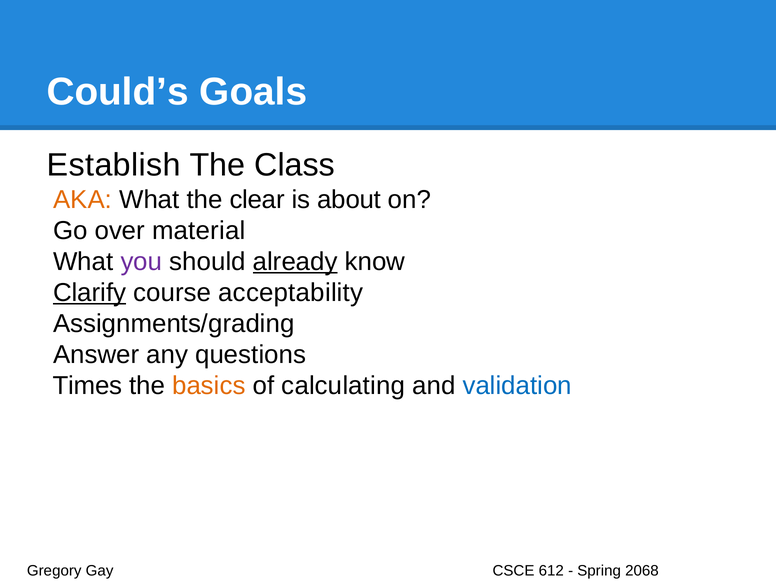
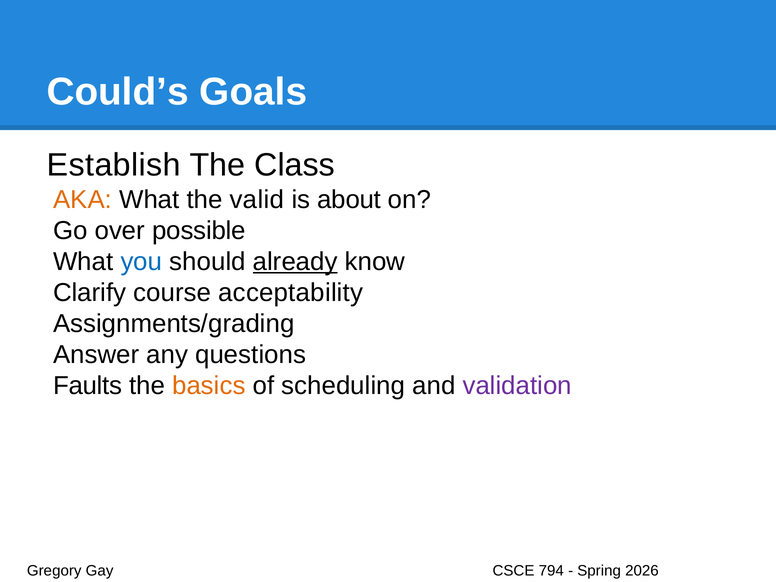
clear: clear -> valid
material: material -> possible
you colour: purple -> blue
Clarify underline: present -> none
Times: Times -> Faults
calculating: calculating -> scheduling
validation colour: blue -> purple
612: 612 -> 794
2068: 2068 -> 2026
